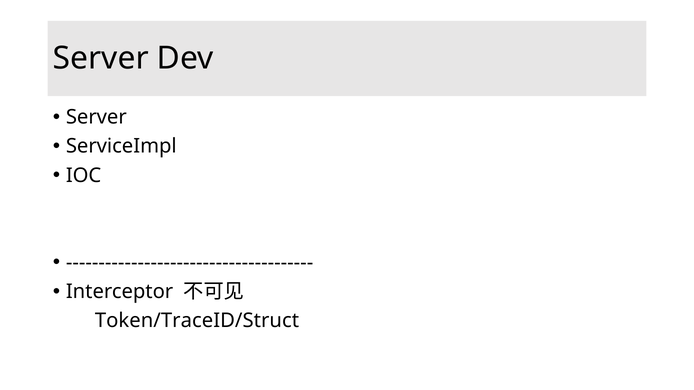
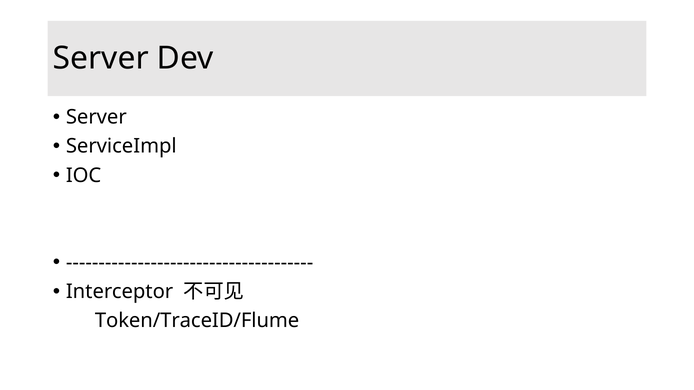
Token/TraceID/Struct: Token/TraceID/Struct -> Token/TraceID/Flume
